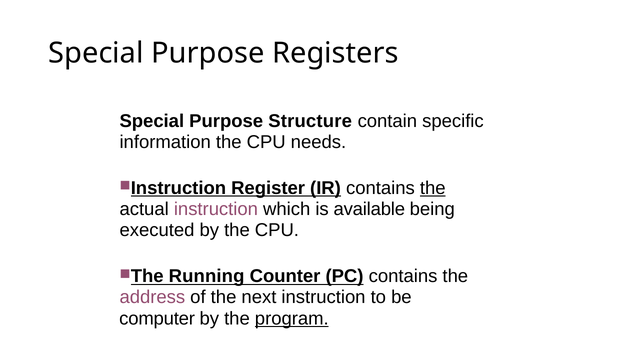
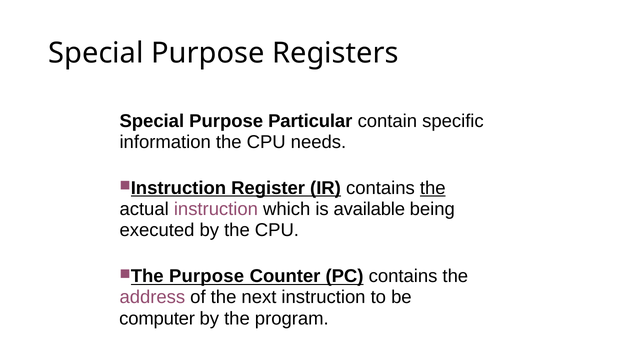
Structure: Structure -> Particular
Running at (207, 276): Running -> Purpose
program underline: present -> none
